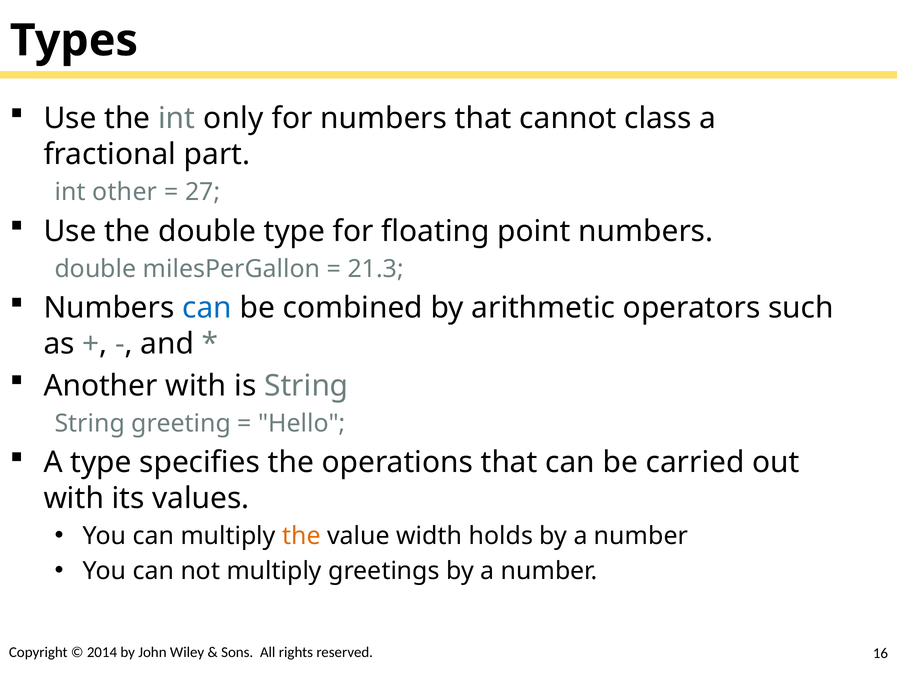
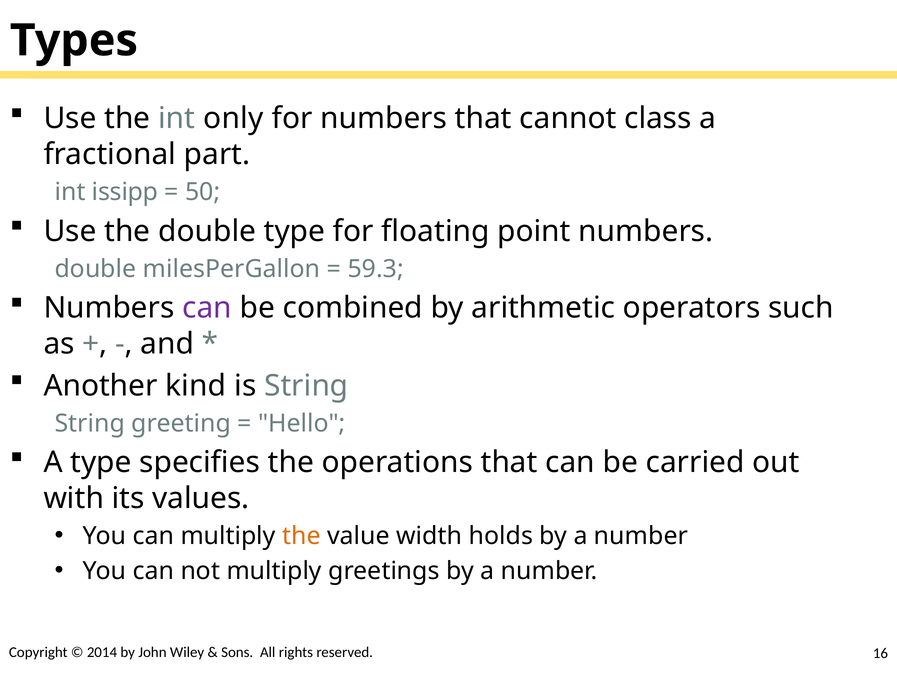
other: other -> issipp
27: 27 -> 50
21.3: 21.3 -> 59.3
can at (207, 308) colour: blue -> purple
Another with: with -> kind
